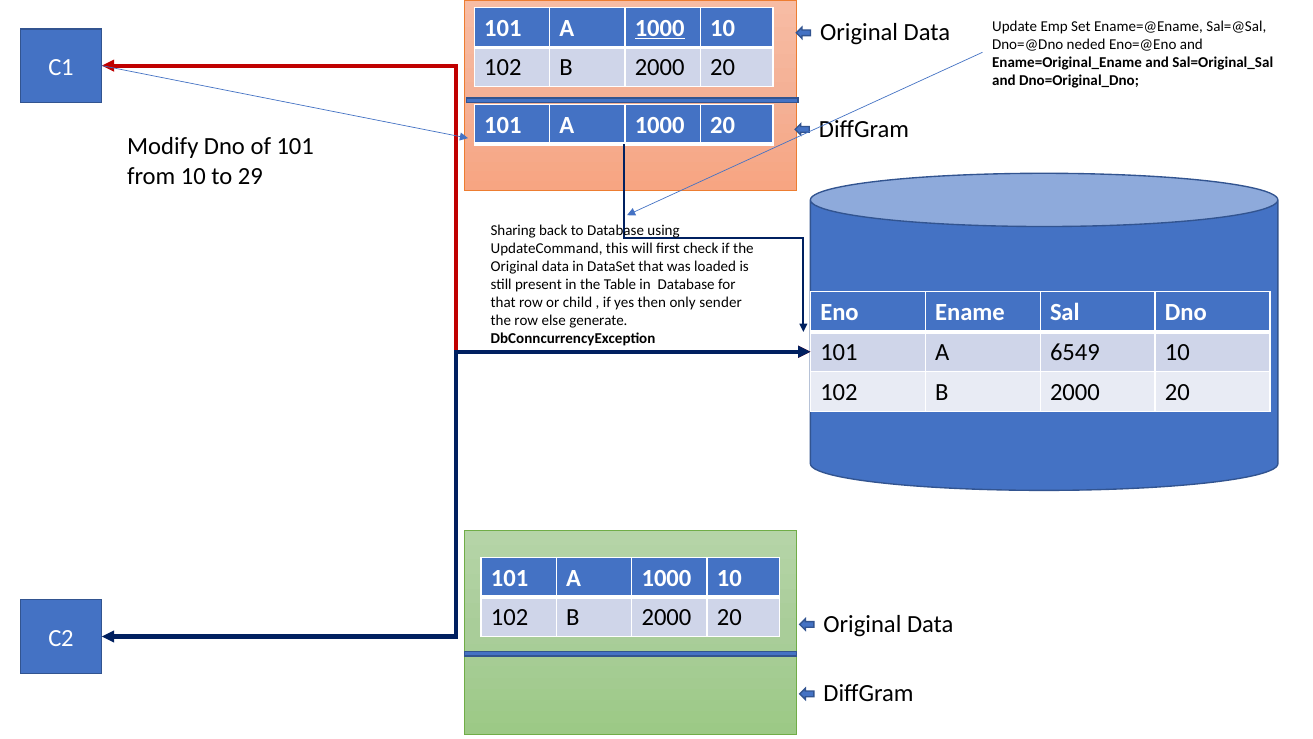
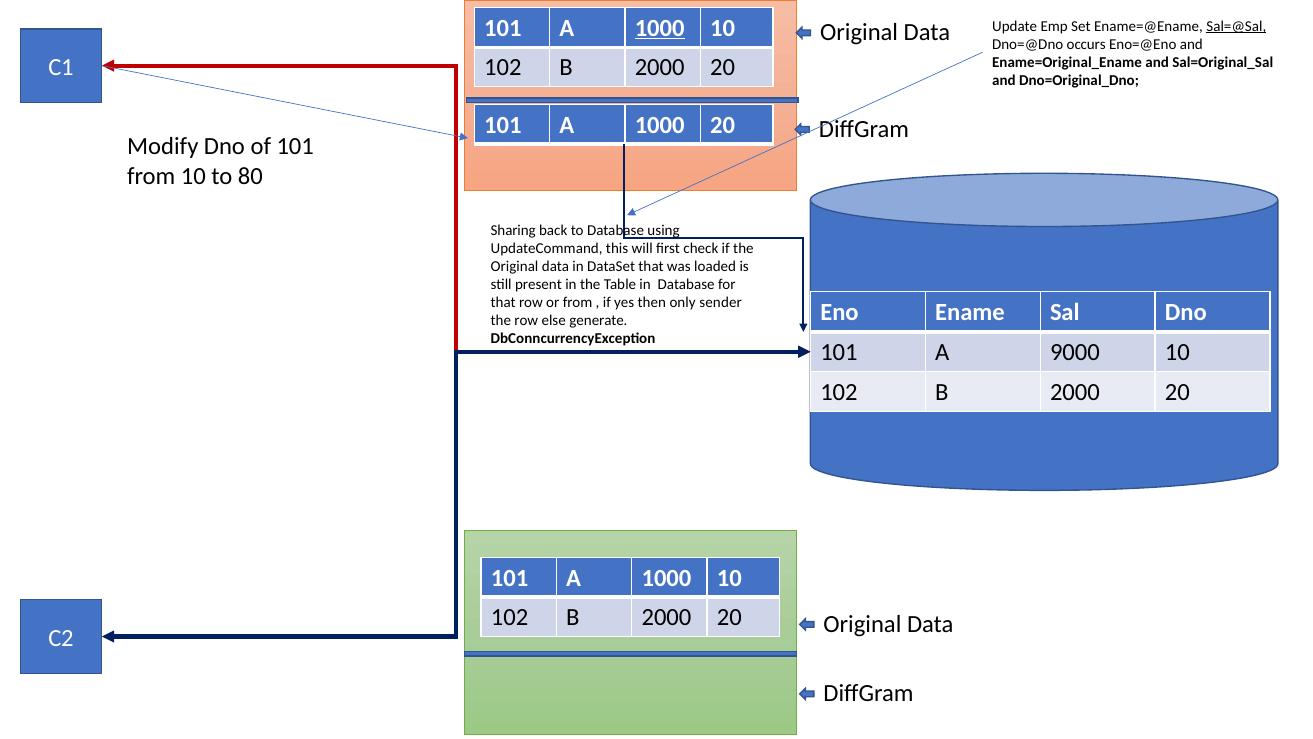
Sal=@Sal underline: none -> present
neded: neded -> occurs
29: 29 -> 80
or child: child -> from
6549: 6549 -> 9000
